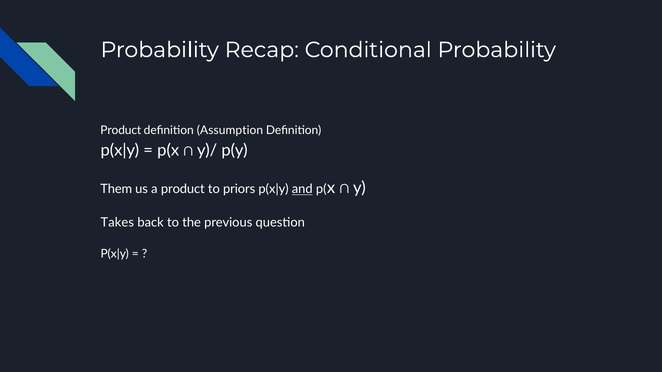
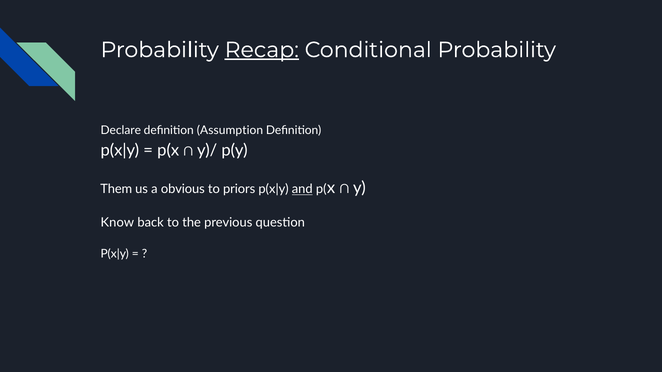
Recap underline: none -> present
Product at (121, 130): Product -> Declare
a product: product -> obvious
Takes: Takes -> Know
